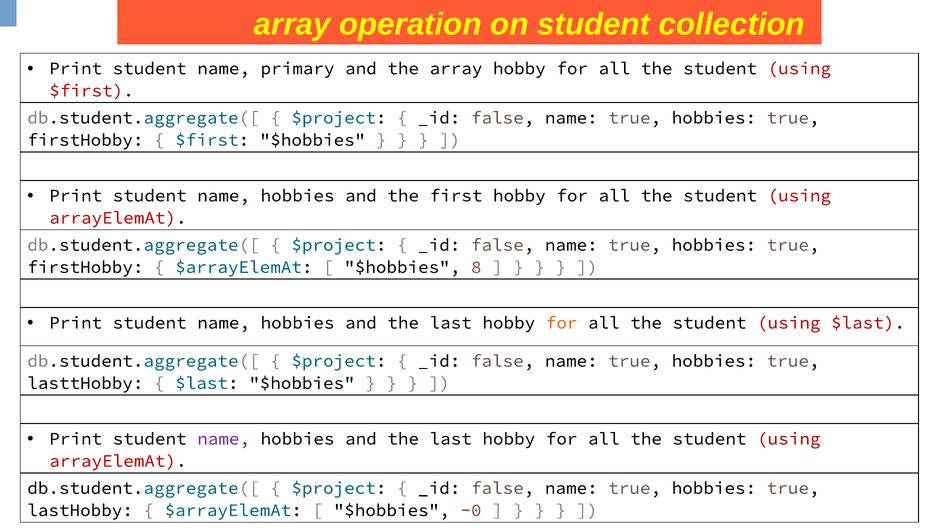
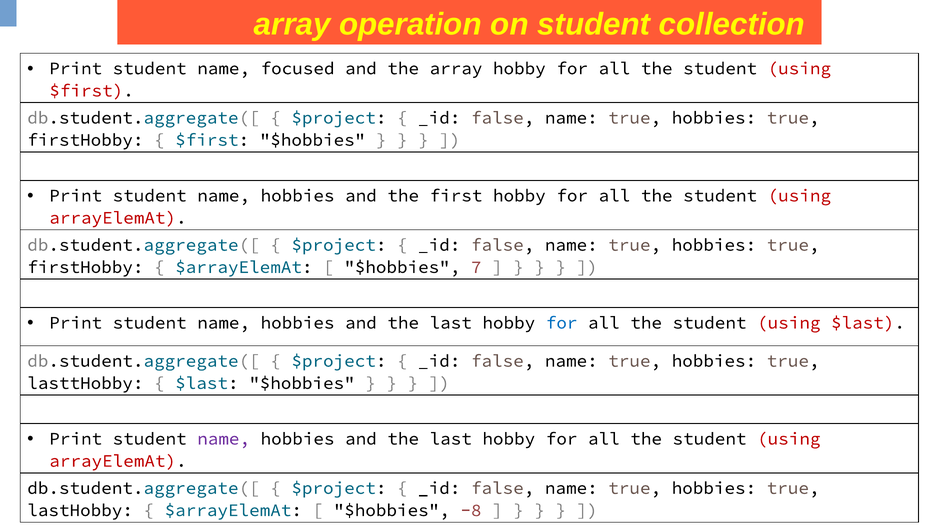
primary: primary -> focused
8: 8 -> 7
for at (562, 323) colour: orange -> blue
-0: -0 -> -8
